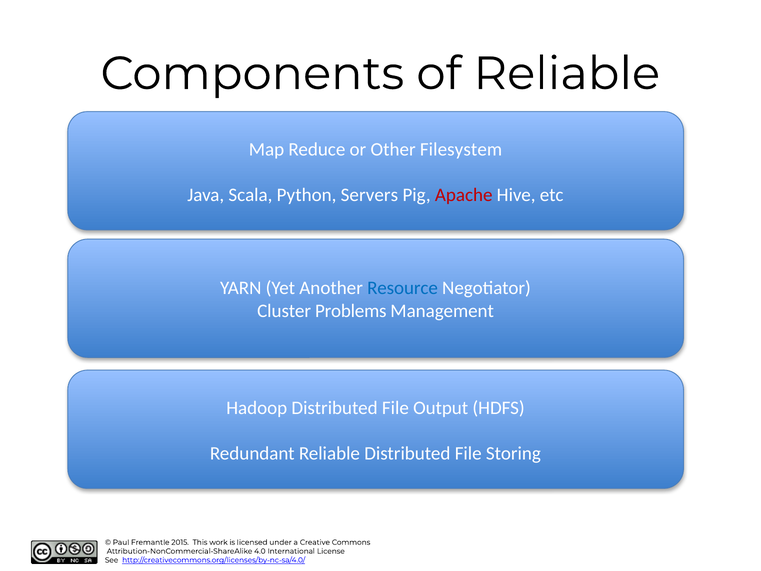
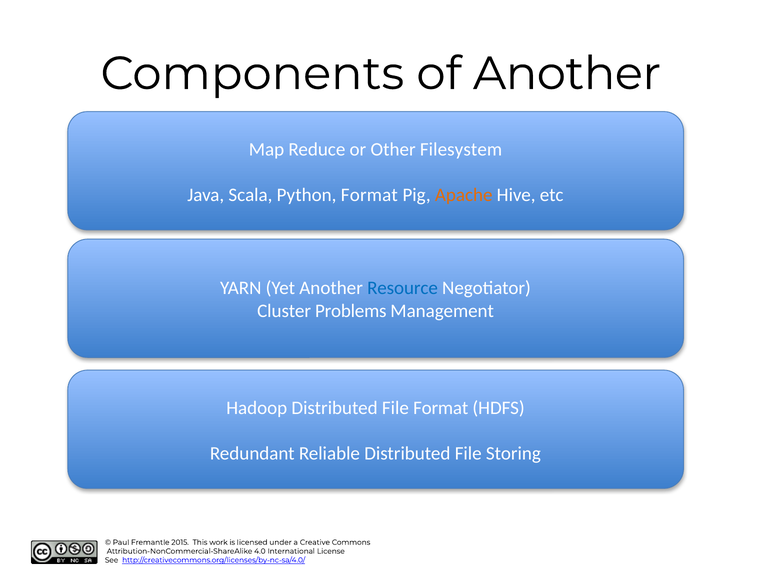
of Reliable: Reliable -> Another
Python Servers: Servers -> Format
Apache colour: red -> orange
File Output: Output -> Format
